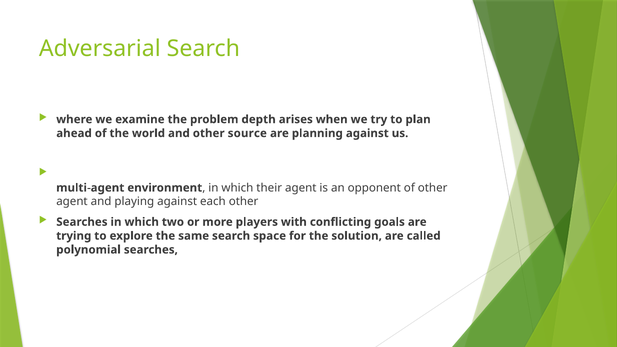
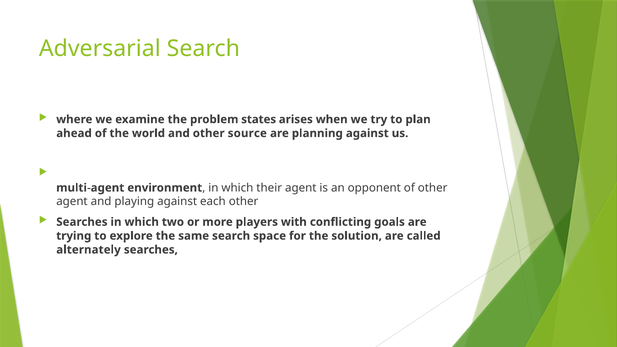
depth: depth -> states
polynomial: polynomial -> alternately
